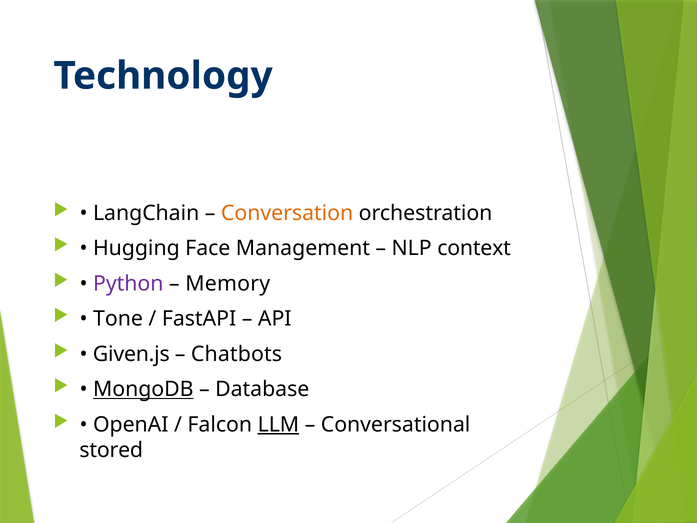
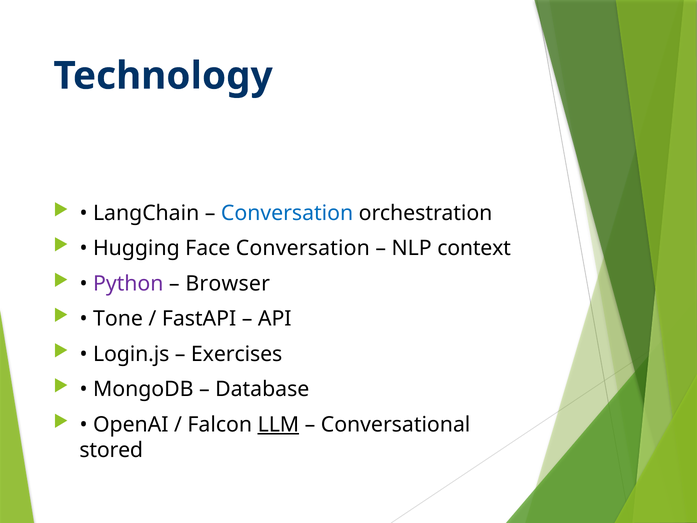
Conversation at (287, 213) colour: orange -> blue
Face Management: Management -> Conversation
Memory: Memory -> Browser
Given.js: Given.js -> Login.js
Chatbots: Chatbots -> Exercises
MongoDB underline: present -> none
